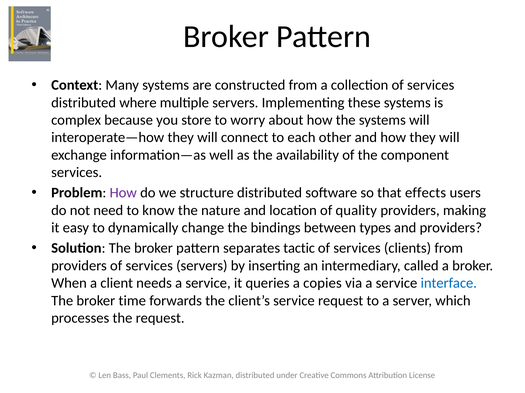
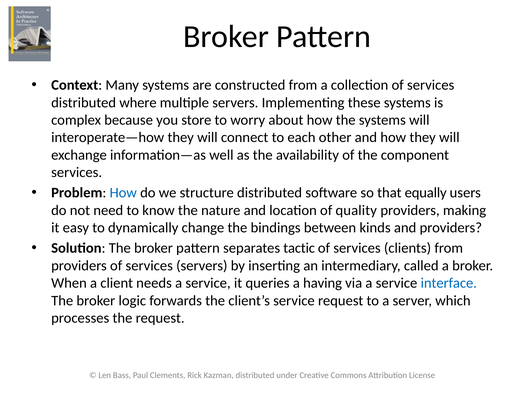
How at (123, 193) colour: purple -> blue
effects: effects -> equally
types: types -> kinds
copies: copies -> having
time: time -> logic
